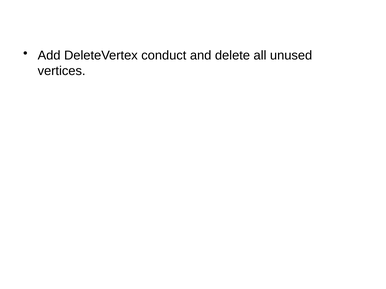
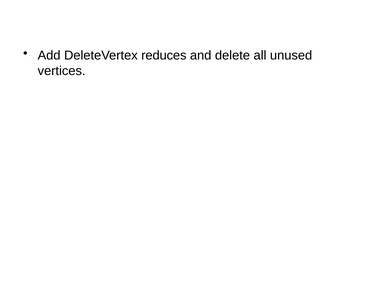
conduct: conduct -> reduces
